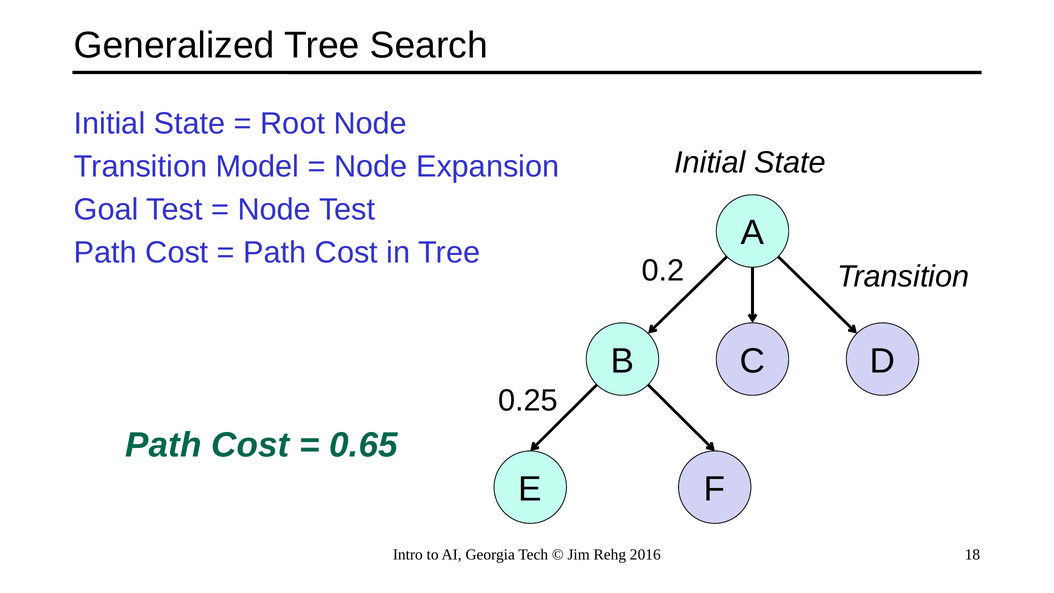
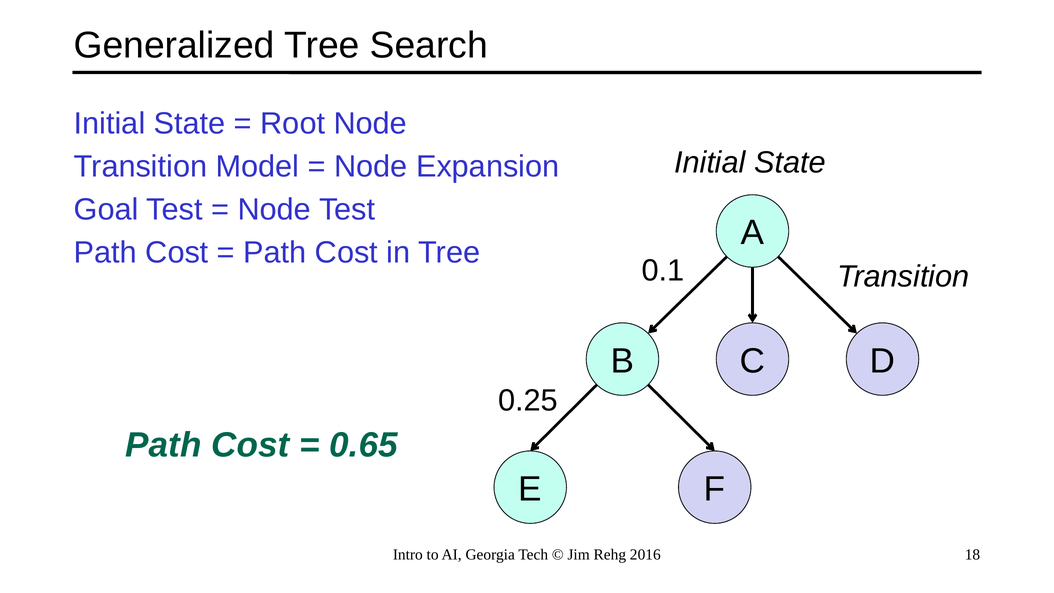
0.2: 0.2 -> 0.1
